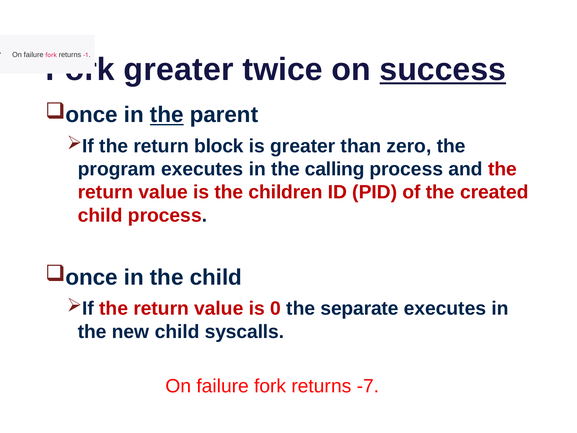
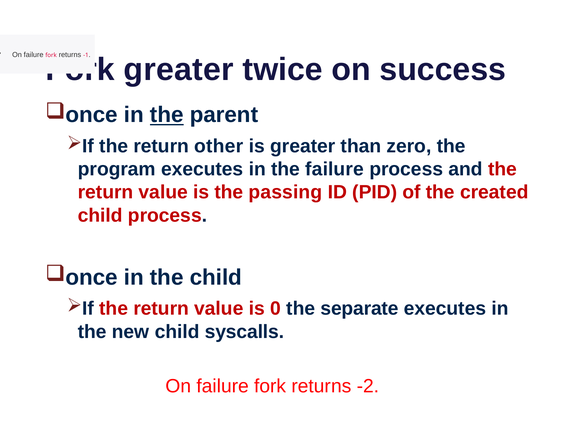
success underline: present -> none
block: block -> other
the calling: calling -> failure
children: children -> passing
-7: -7 -> -2
